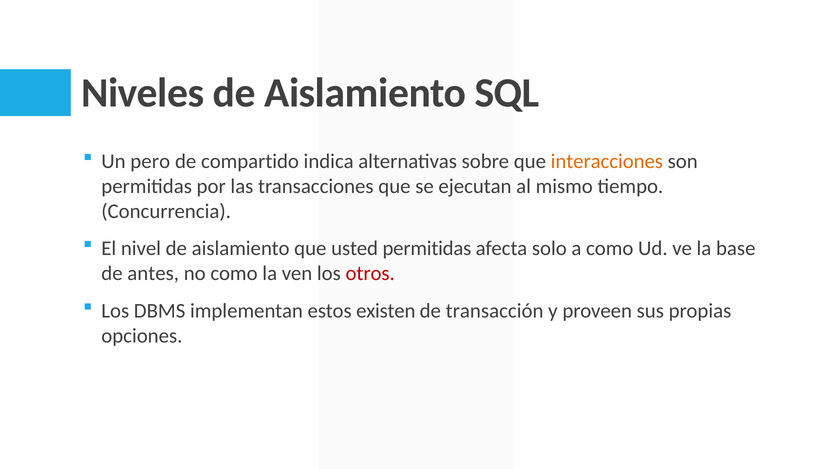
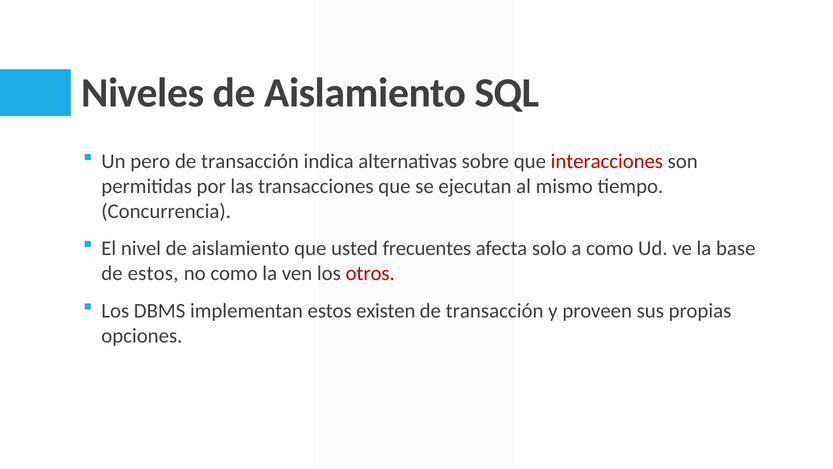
compartido at (250, 161): compartido -> transacción
interacciones colour: orange -> red
usted permitidas: permitidas -> frecuentes
de antes: antes -> estos
